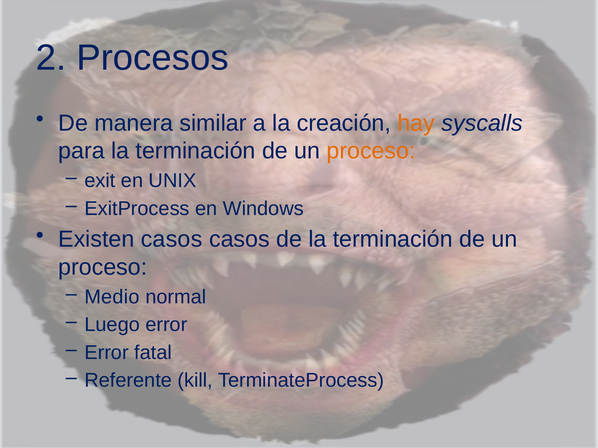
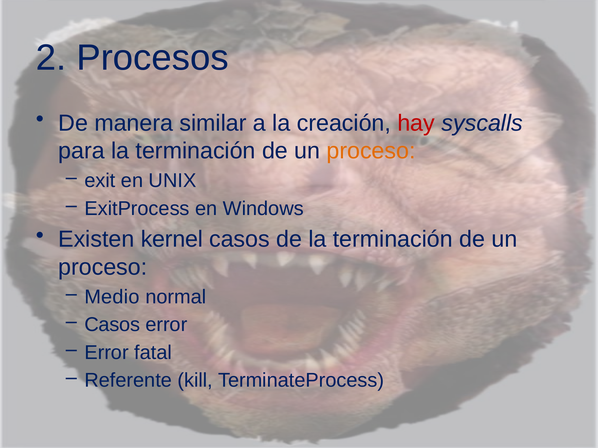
hay colour: orange -> red
Existen casos: casos -> kernel
Luego at (112, 325): Luego -> Casos
